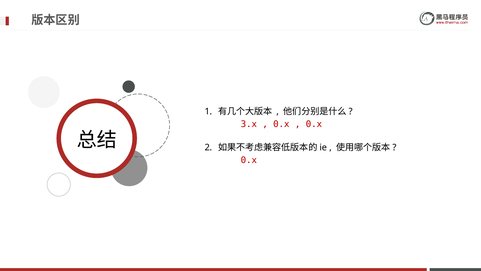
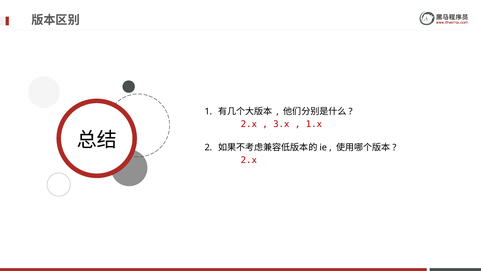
3.x at (249, 124): 3.x -> 2.x
0.x at (281, 124): 0.x -> 3.x
0.x at (314, 124): 0.x -> 1.x
0.x at (249, 160): 0.x -> 2.x
